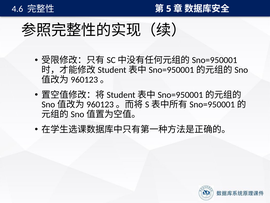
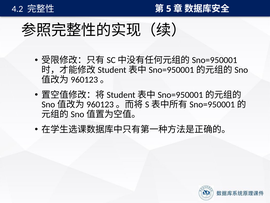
4.6: 4.6 -> 4.2
